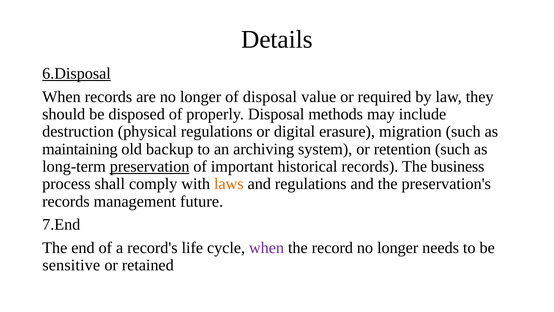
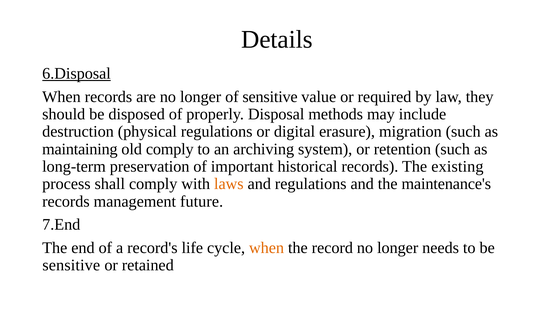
of disposal: disposal -> sensitive
old backup: backup -> comply
preservation underline: present -> none
business: business -> existing
preservation's: preservation's -> maintenance's
when at (267, 248) colour: purple -> orange
